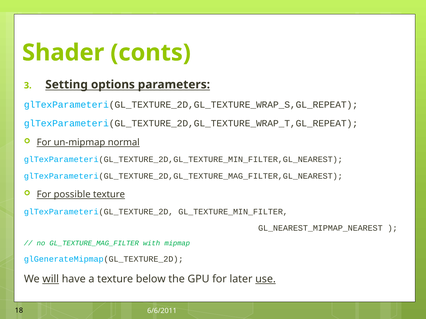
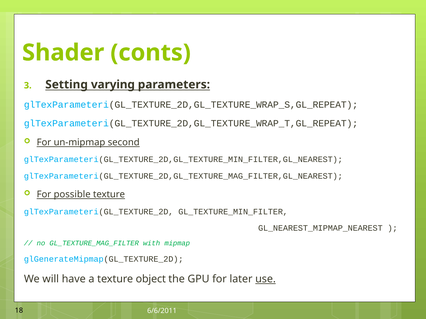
options: options -> varying
normal: normal -> second
will underline: present -> none
below: below -> object
